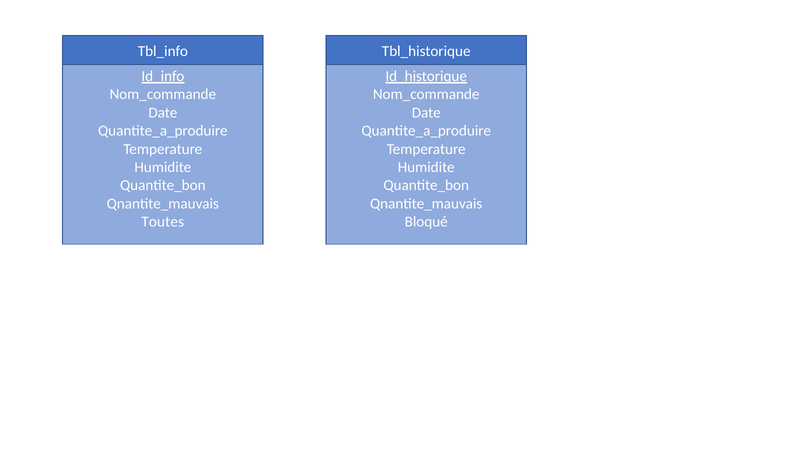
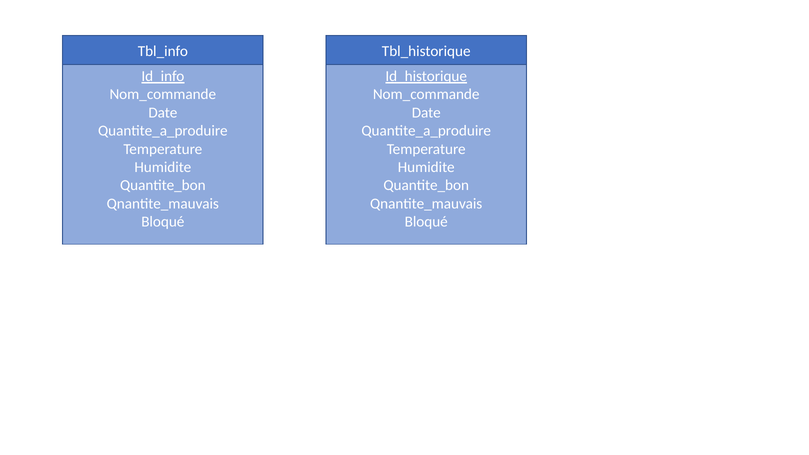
Toutes at (163, 222): Toutes -> Bloqué
